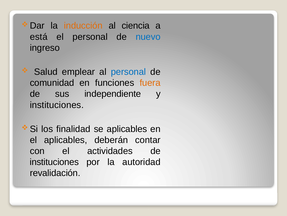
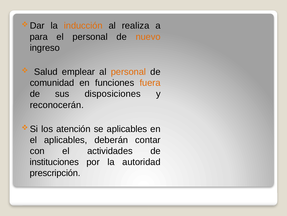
ciencia: ciencia -> realiza
está: está -> para
nuevo colour: blue -> orange
personal at (128, 72) colour: blue -> orange
independiente: independiente -> disposiciones
instituciones at (57, 105): instituciones -> reconocerán
finalidad: finalidad -> atención
revalidación: revalidación -> prescripción
